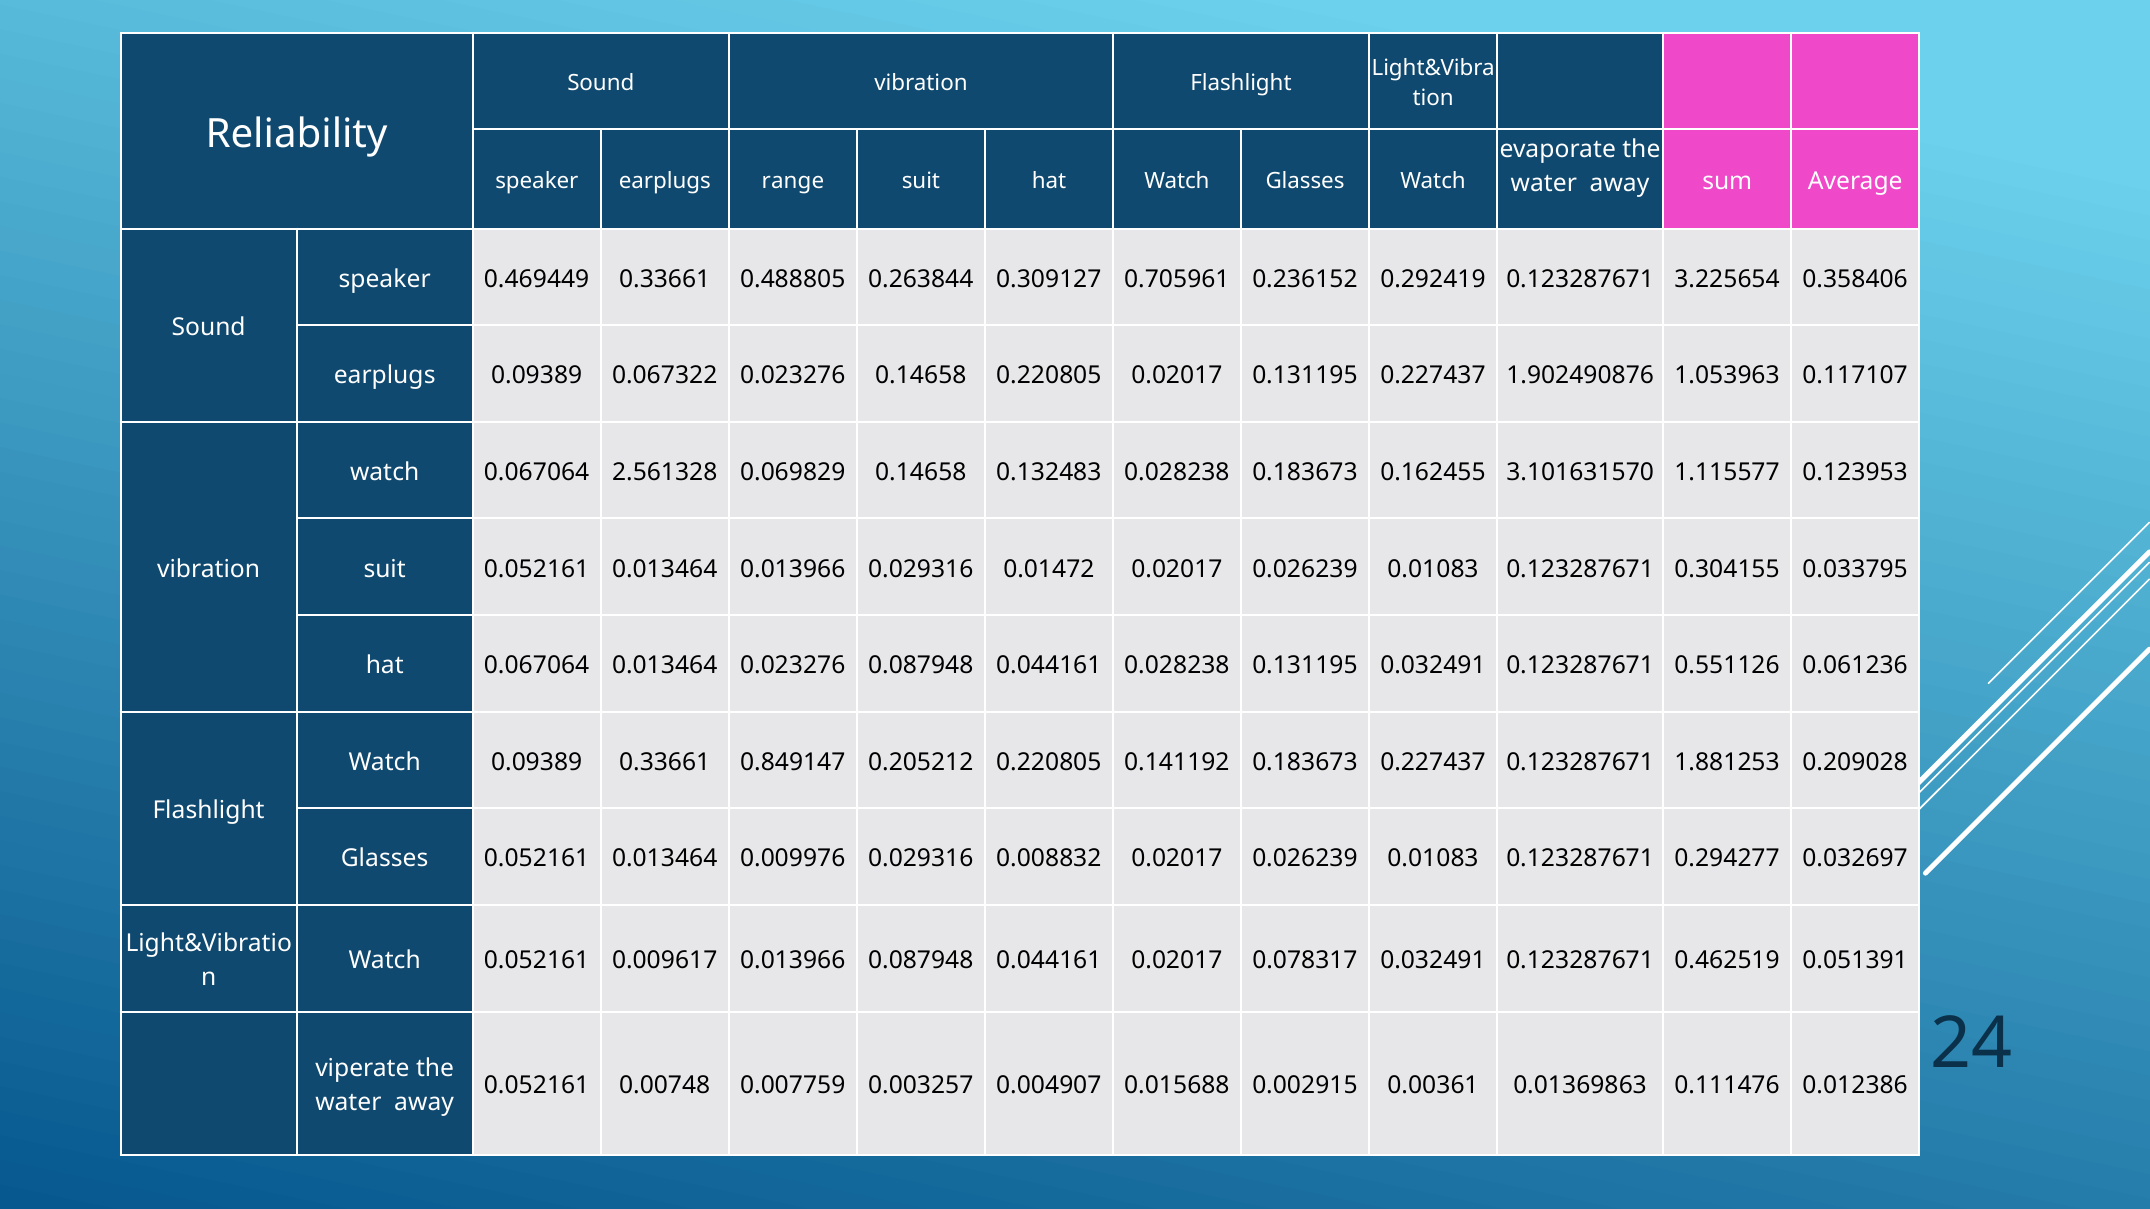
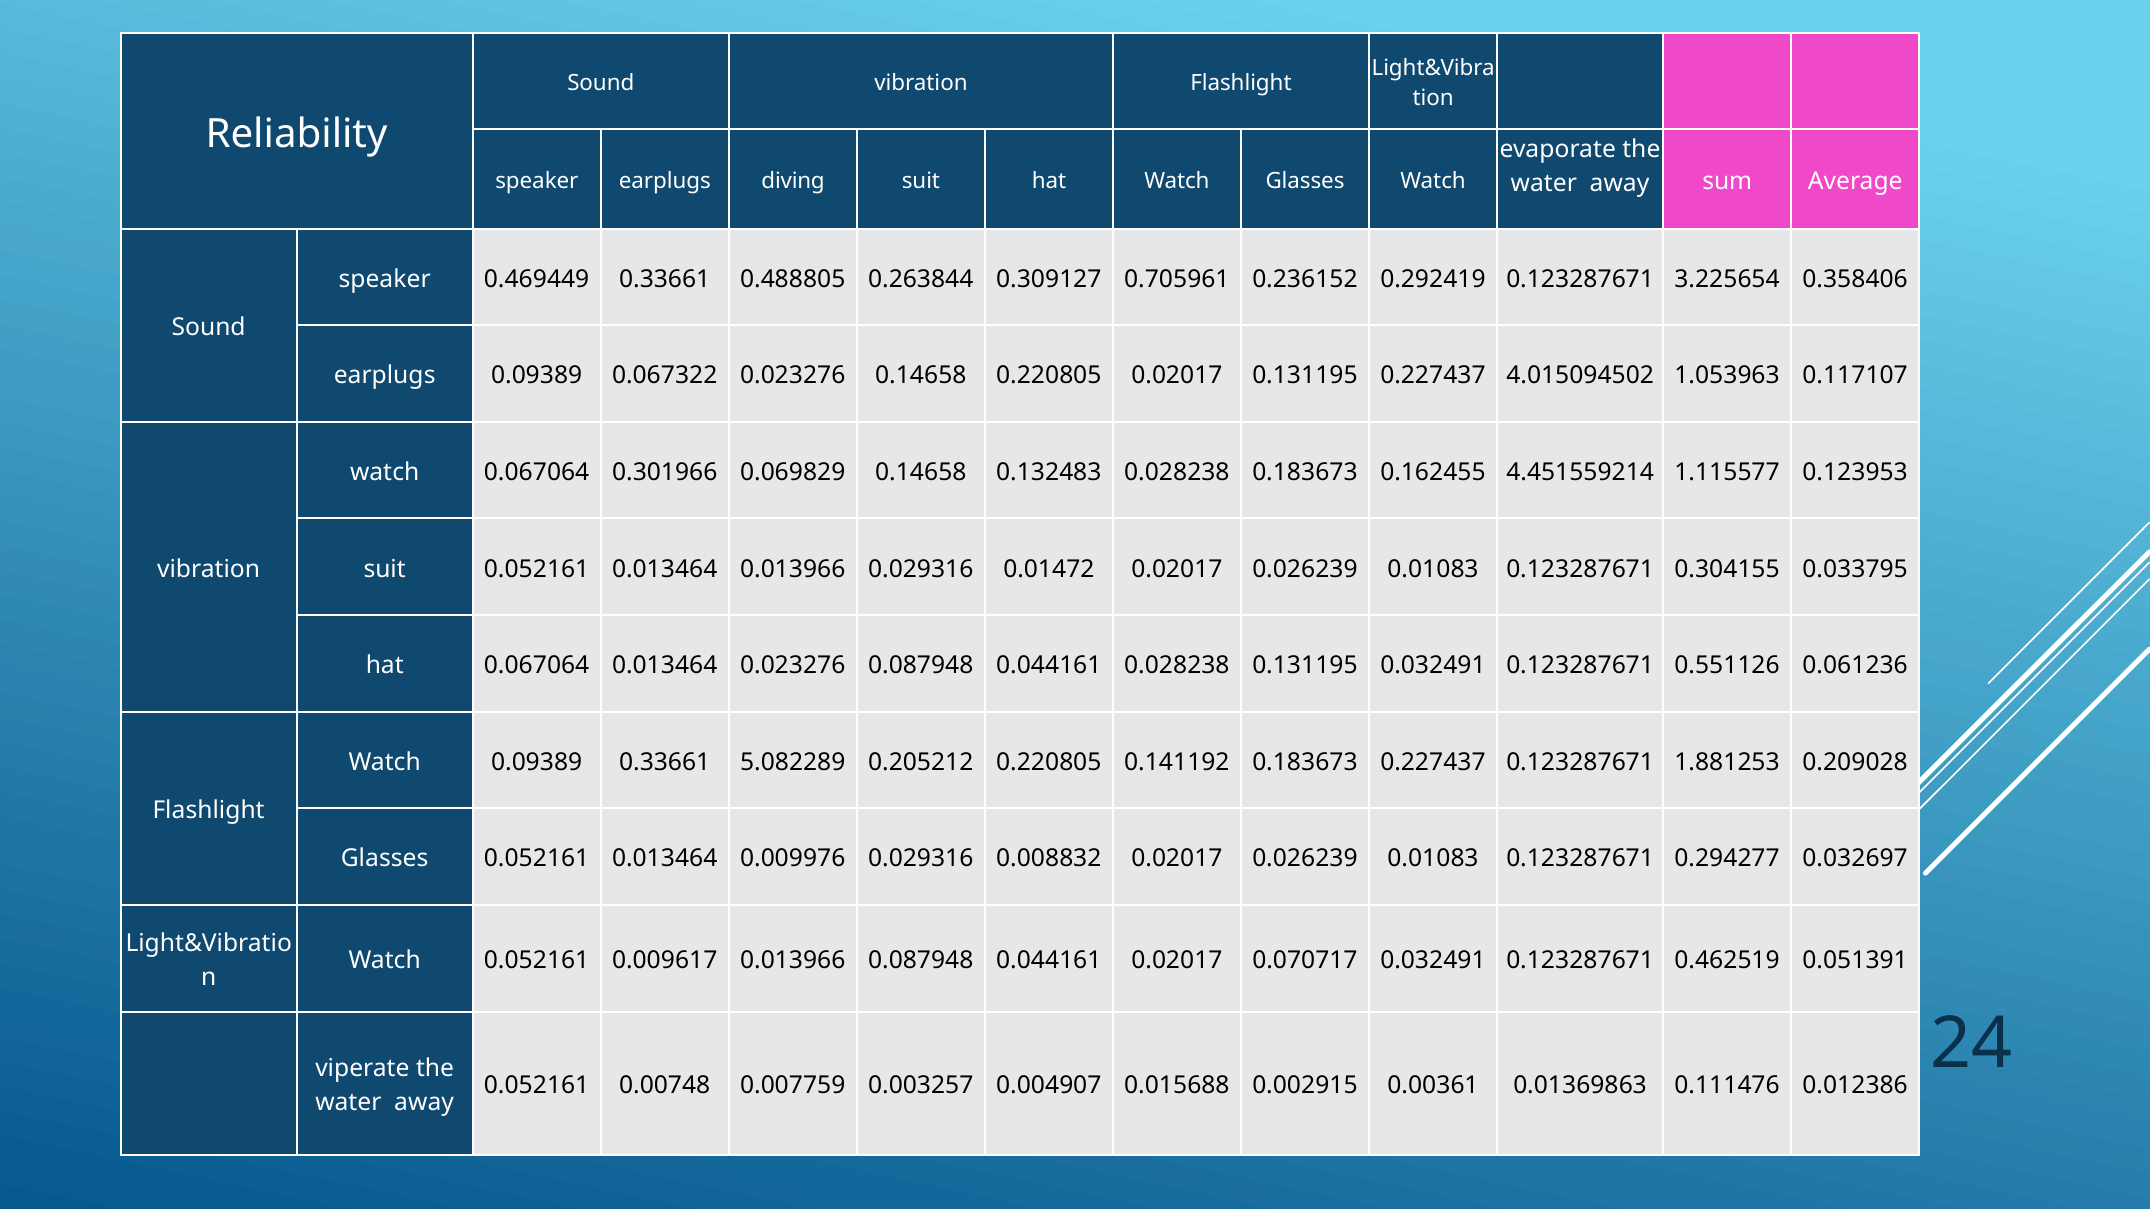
range: range -> diving
1.902490876: 1.902490876 -> 4.015094502
2.561328: 2.561328 -> 0.301966
3.101631570: 3.101631570 -> 4.451559214
0.849147: 0.849147 -> 5.082289
0.078317: 0.078317 -> 0.070717
